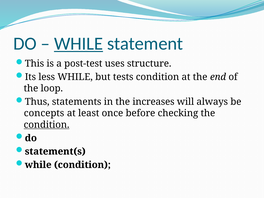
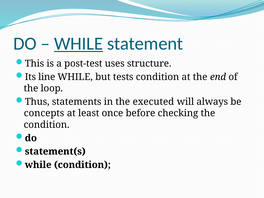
less: less -> line
increases: increases -> executed
condition at (47, 125) underline: present -> none
